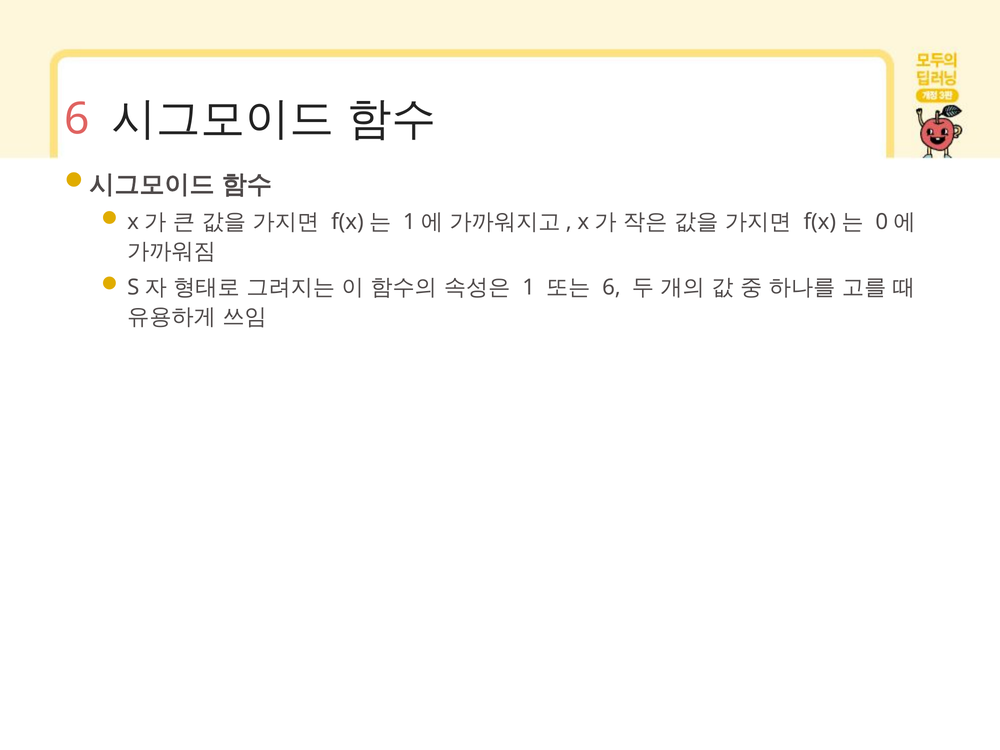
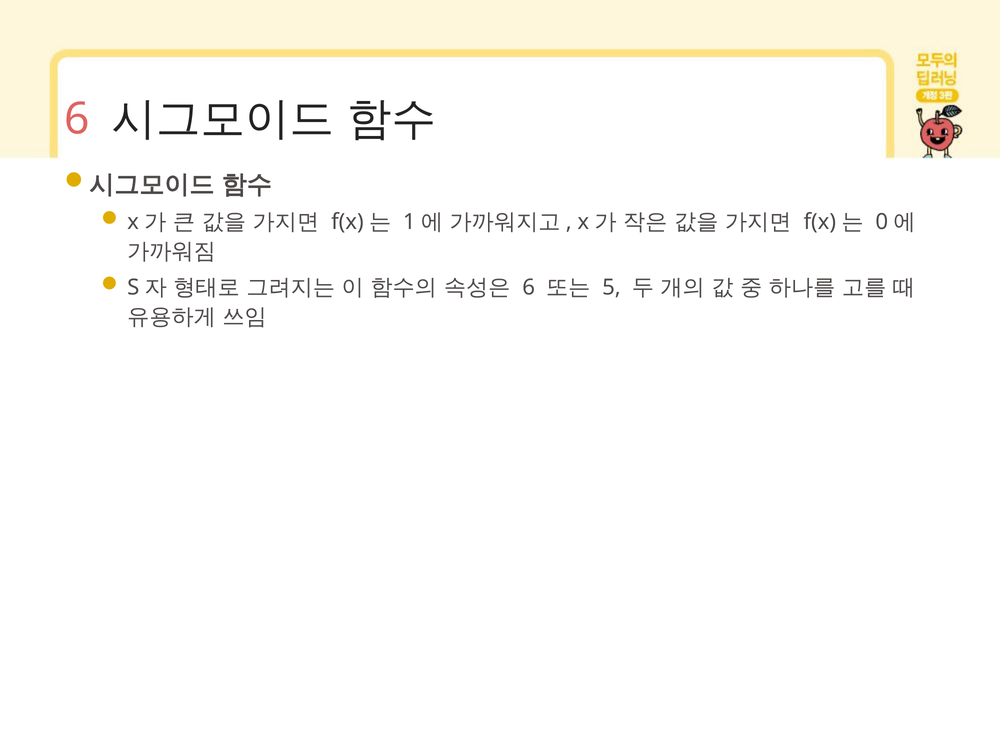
1 at (529, 288): 1 -> 6
6 at (611, 288): 6 -> 5
